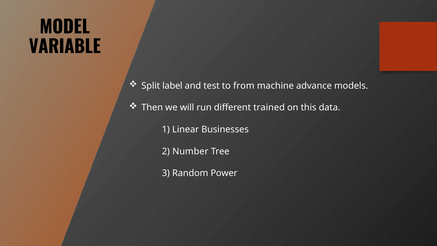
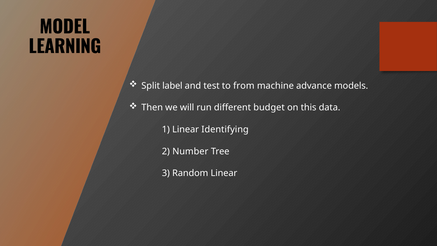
VARIABLE: VARIABLE -> LEARNING
trained: trained -> budget
Businesses: Businesses -> Identifying
Random Power: Power -> Linear
